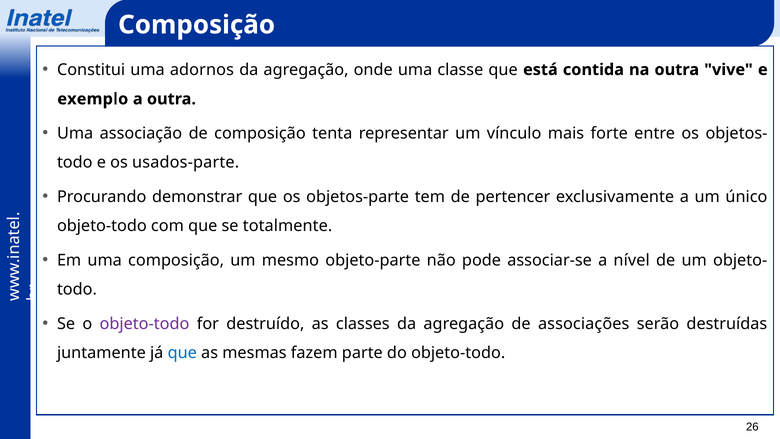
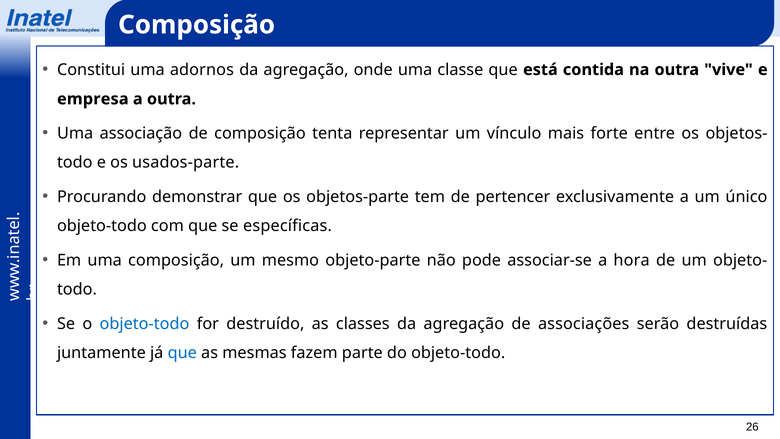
exemplo: exemplo -> empresa
totalmente: totalmente -> específicas
nível: nível -> hora
objeto-todo at (145, 324) colour: purple -> blue
